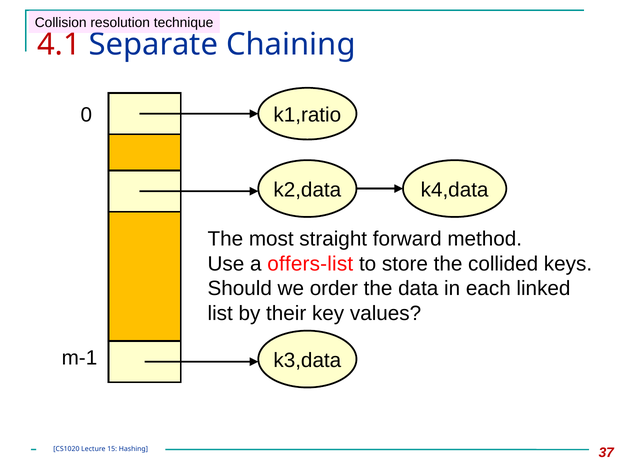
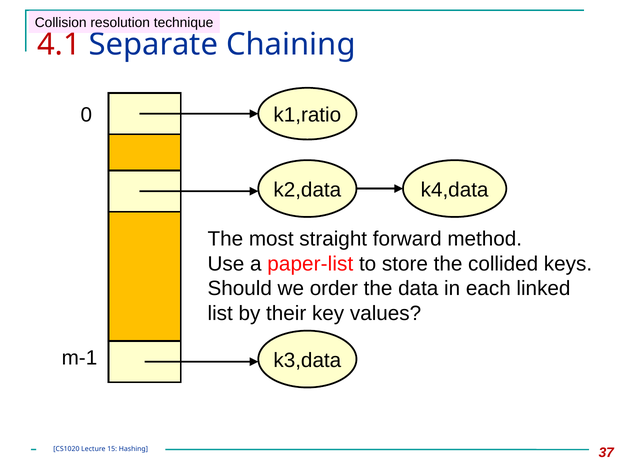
offers-list: offers-list -> paper-list
